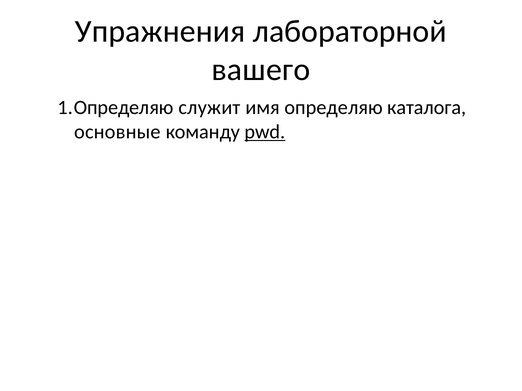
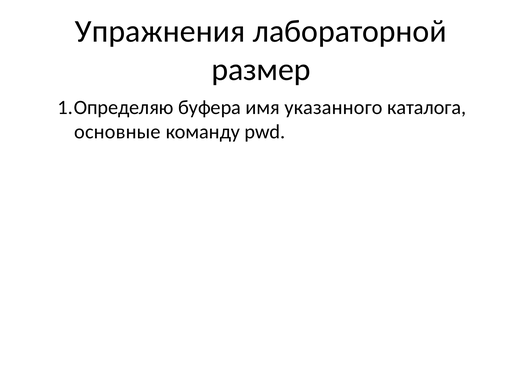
вашего: вашего -> размер
служит: служит -> буфера
определяю: определяю -> указанного
pwd underline: present -> none
